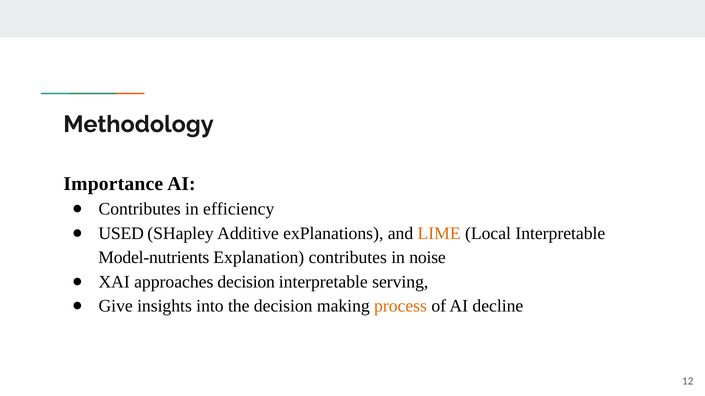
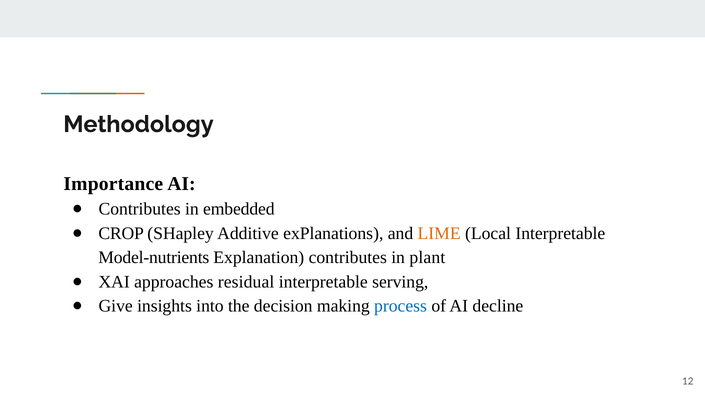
efficiency: efficiency -> embedded
USED: USED -> CROP
noise: noise -> plant
approaches decision: decision -> residual
process colour: orange -> blue
